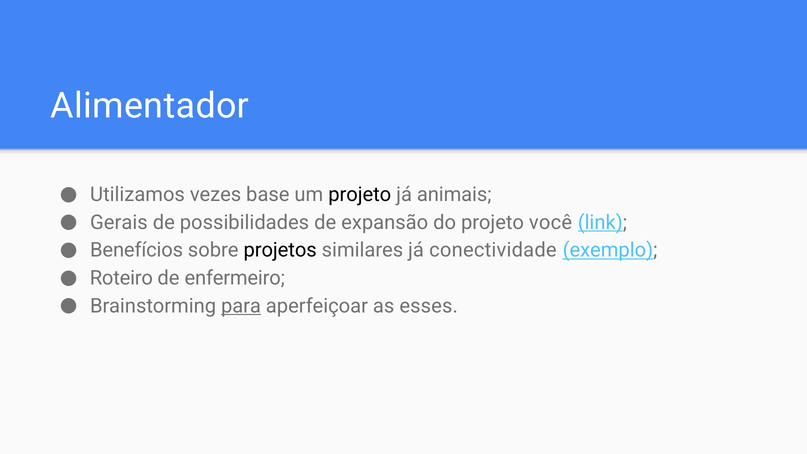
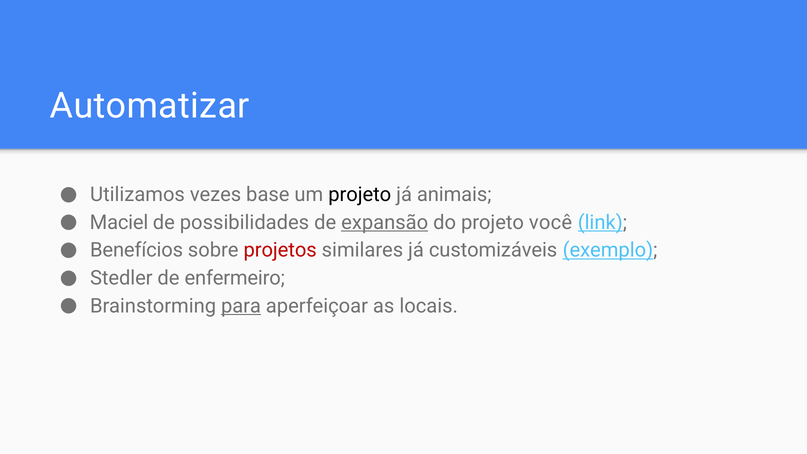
Alimentador: Alimentador -> Automatizar
Gerais: Gerais -> Maciel
expansão underline: none -> present
projetos colour: black -> red
conectividade: conectividade -> customizáveis
Roteiro: Roteiro -> Stedler
esses: esses -> locais
